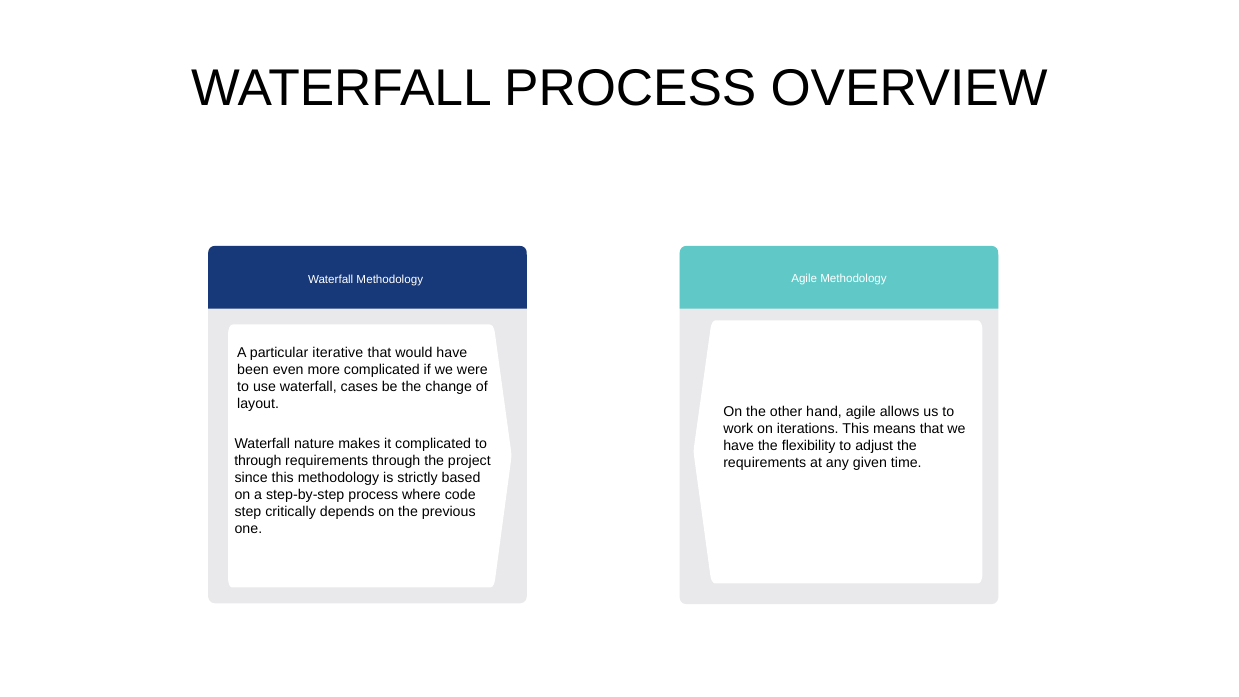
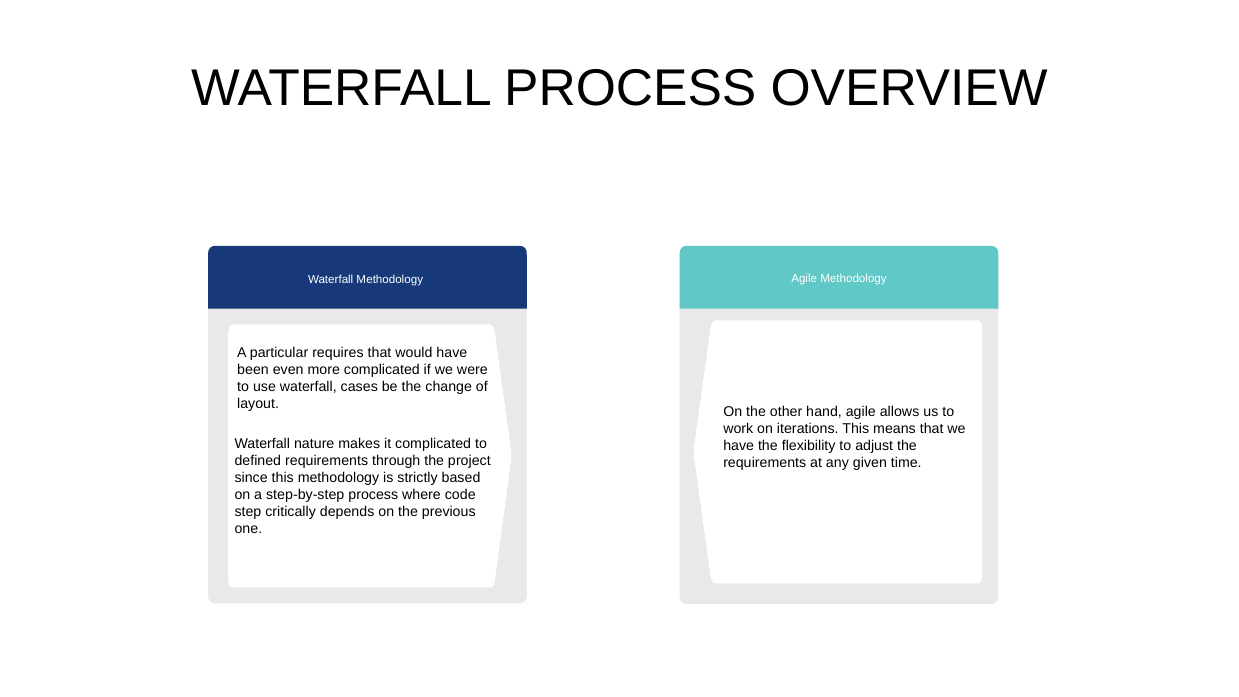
iterative: iterative -> requires
through at (258, 461): through -> defined
